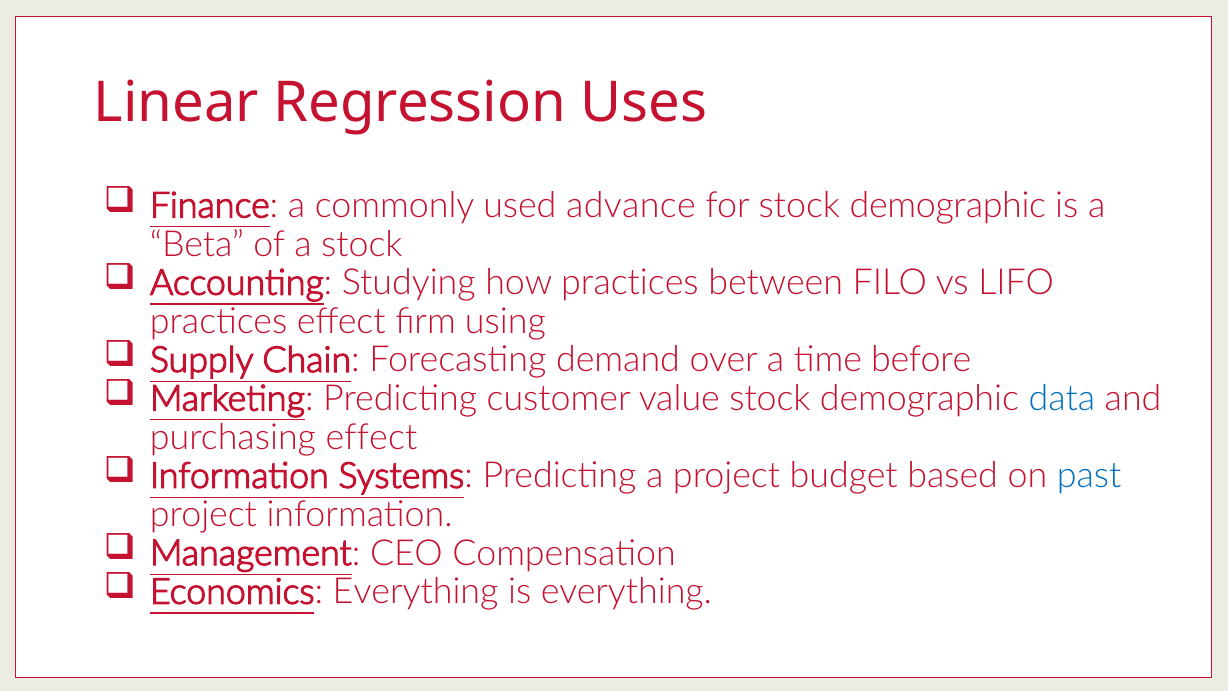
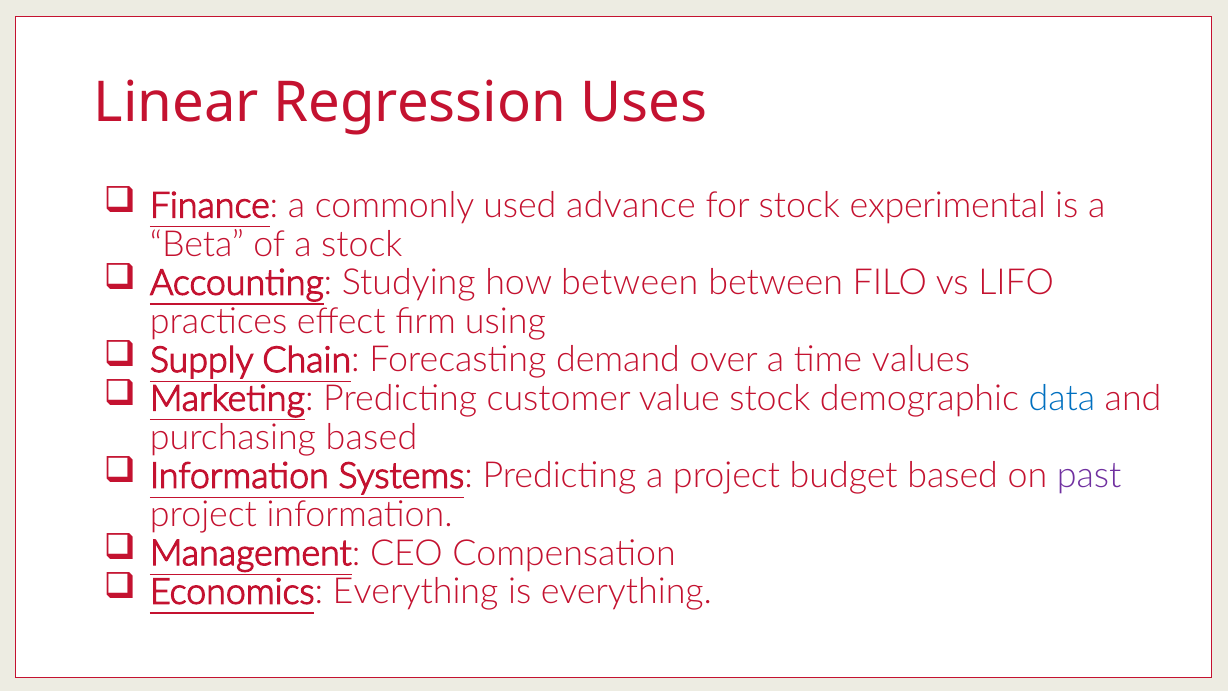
for stock demographic: demographic -> experimental
how practices: practices -> between
before: before -> values
purchasing effect: effect -> based
past colour: blue -> purple
